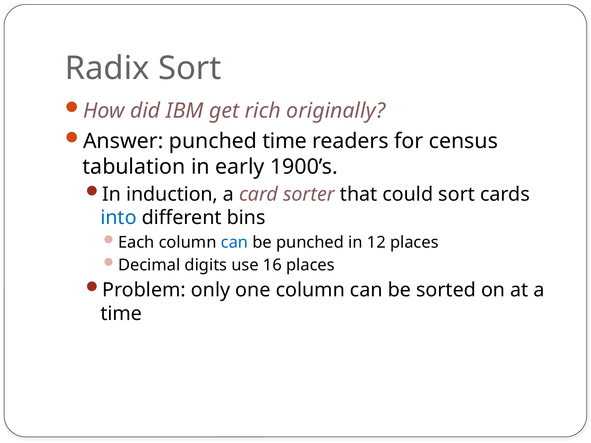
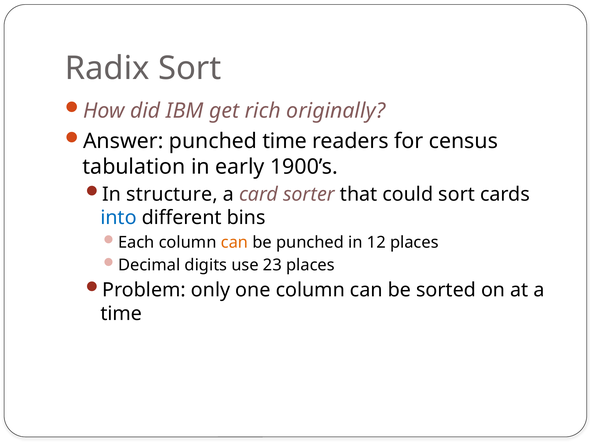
induction: induction -> structure
can at (234, 242) colour: blue -> orange
16: 16 -> 23
